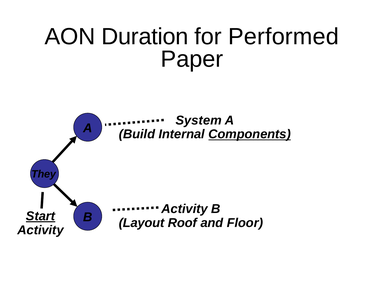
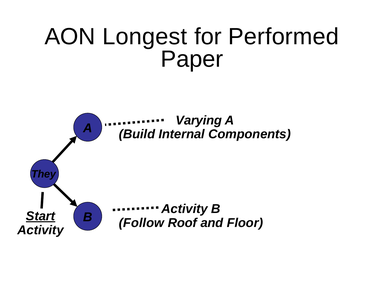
Duration: Duration -> Longest
System: System -> Varying
Components underline: present -> none
Layout: Layout -> Follow
